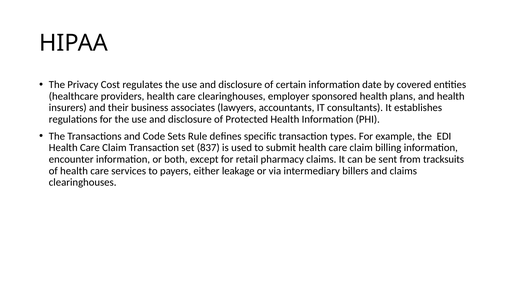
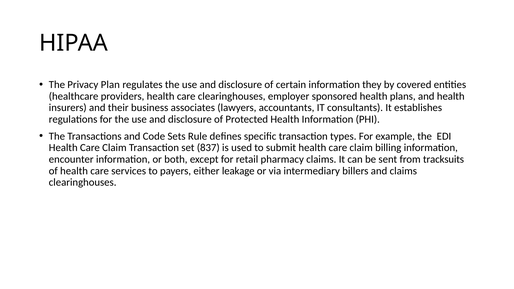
Cost: Cost -> Plan
date: date -> they
